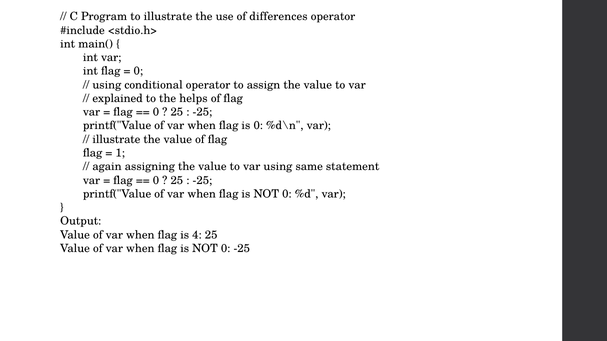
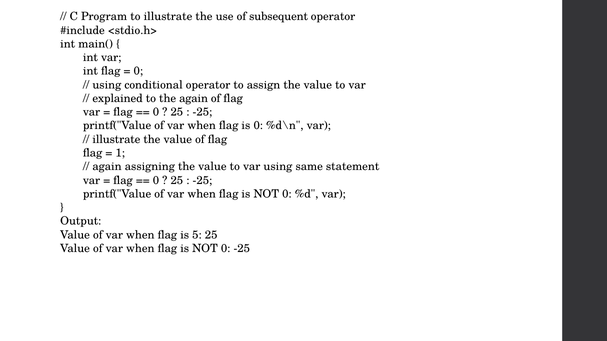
differences: differences -> subsequent
the helps: helps -> again
4: 4 -> 5
